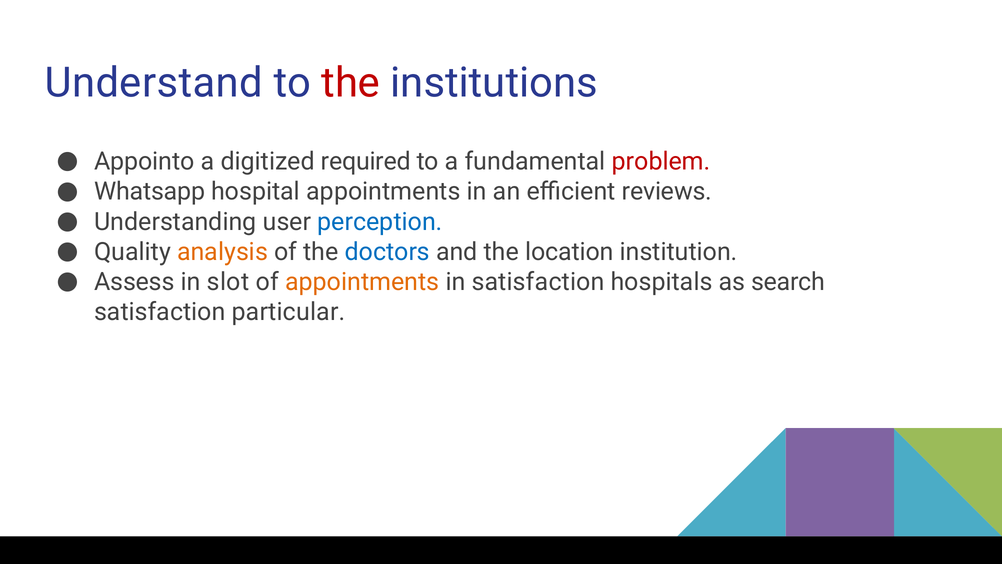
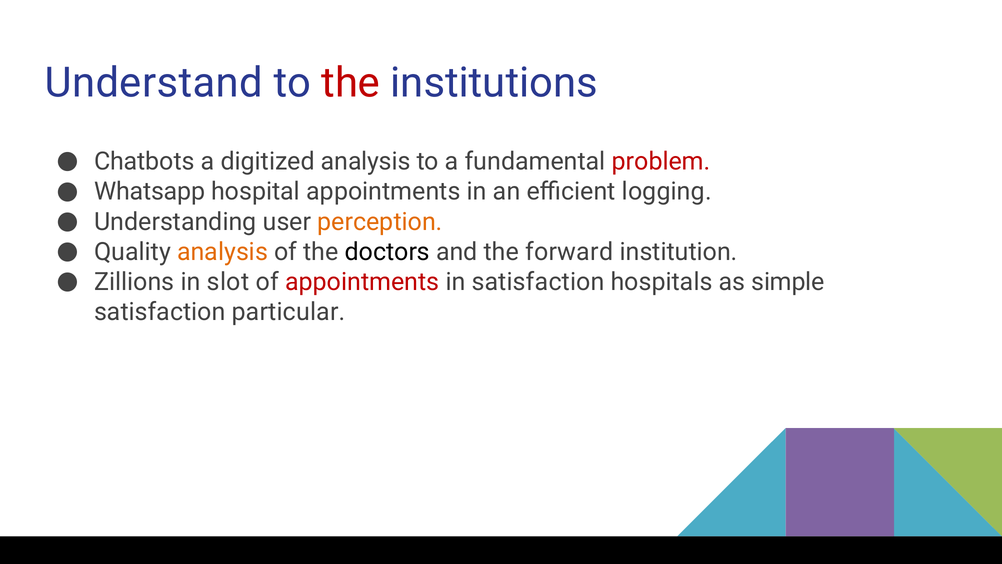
Appointo: Appointo -> Chatbots
digitized required: required -> analysis
reviews: reviews -> logging
perception colour: blue -> orange
doctors colour: blue -> black
location: location -> forward
Assess: Assess -> Zillions
appointments at (362, 282) colour: orange -> red
search: search -> simple
